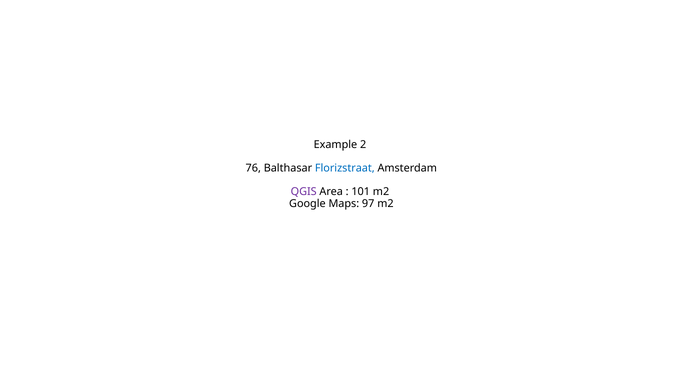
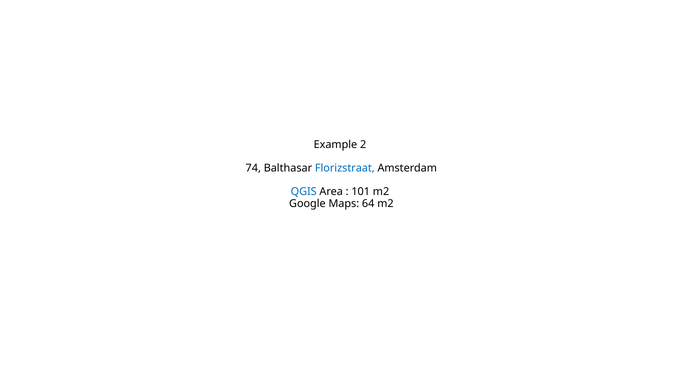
76: 76 -> 74
QGIS colour: purple -> blue
97: 97 -> 64
